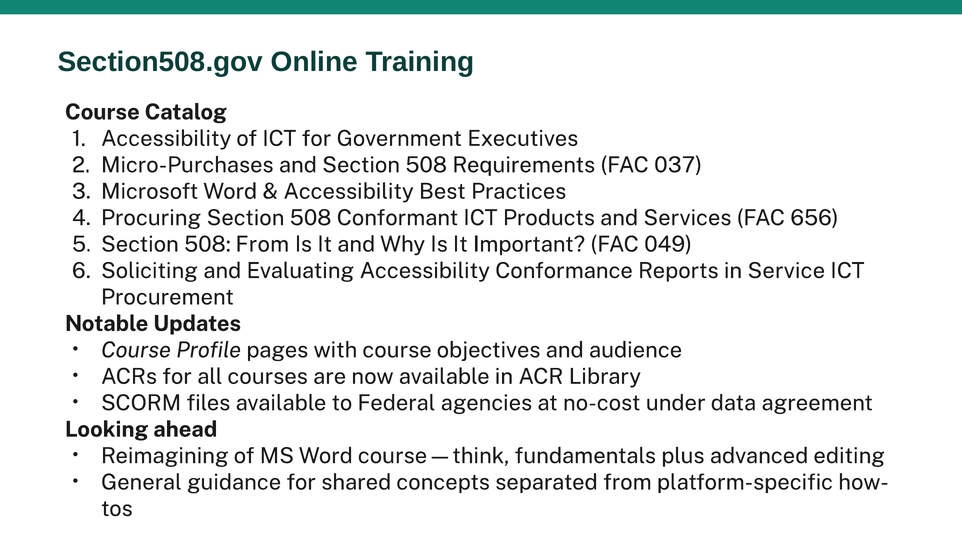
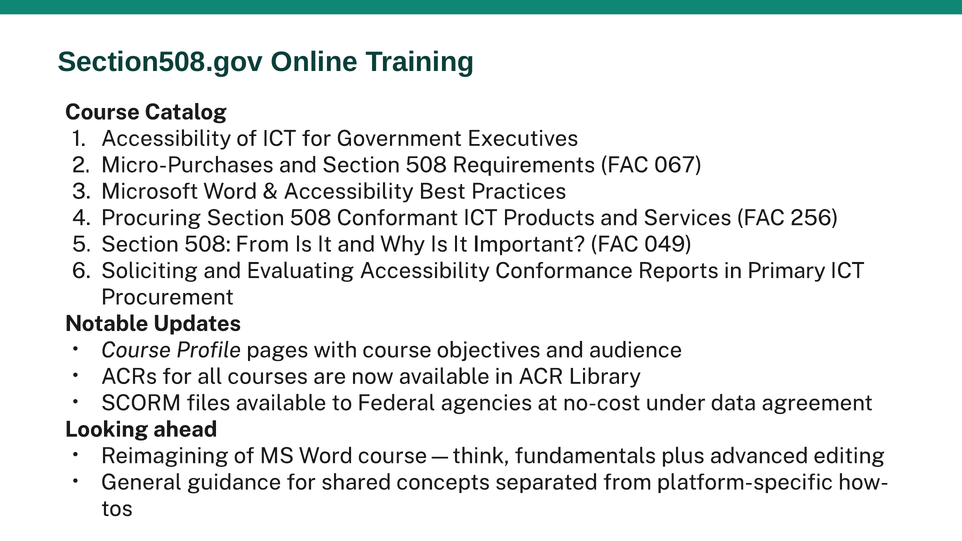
037: 037 -> 067
656: 656 -> 256
Service: Service -> Primary
